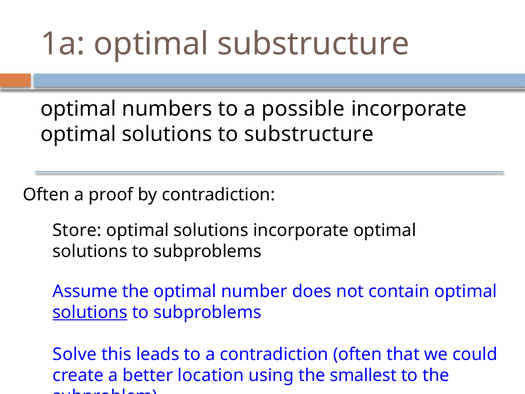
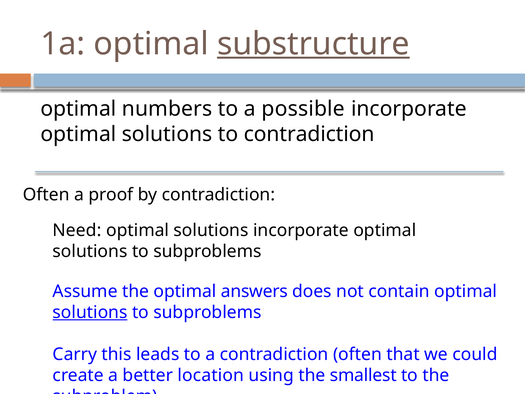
substructure at (313, 44) underline: none -> present
to substructure: substructure -> contradiction
Store: Store -> Need
number: number -> answers
Solve: Solve -> Carry
